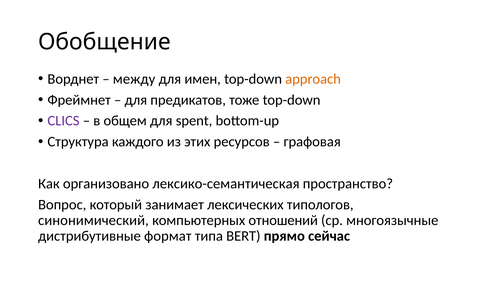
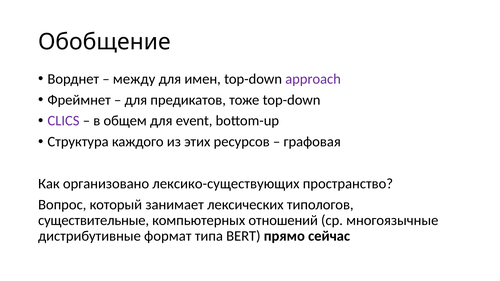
approach colour: orange -> purple
spent: spent -> event
лексико-семантическая: лексико-семантическая -> лексико-существующих
синонимический: синонимический -> существительные
